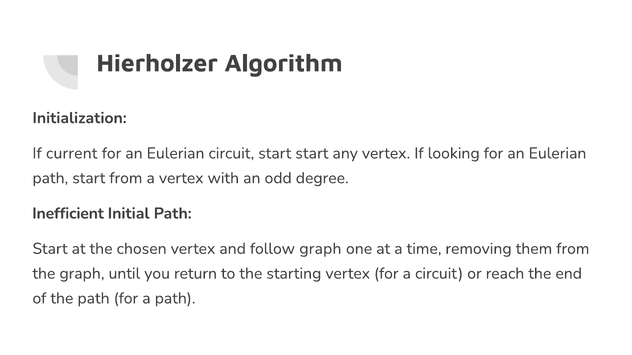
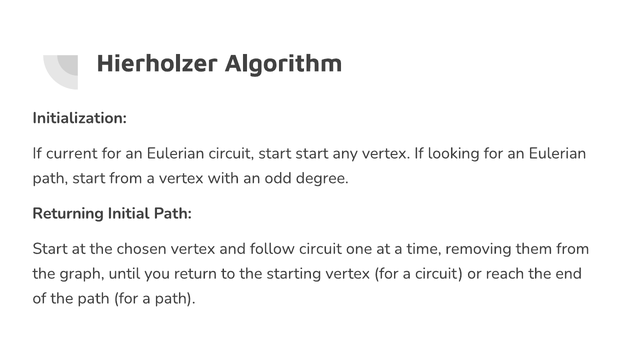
Inefficient: Inefficient -> Returning
follow graph: graph -> circuit
